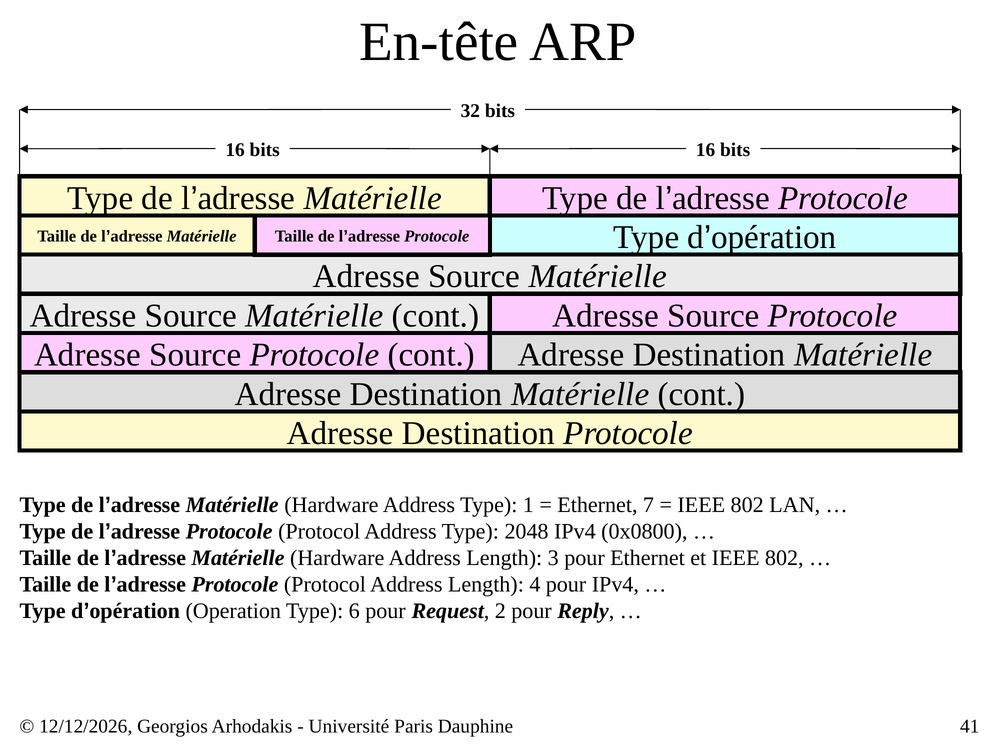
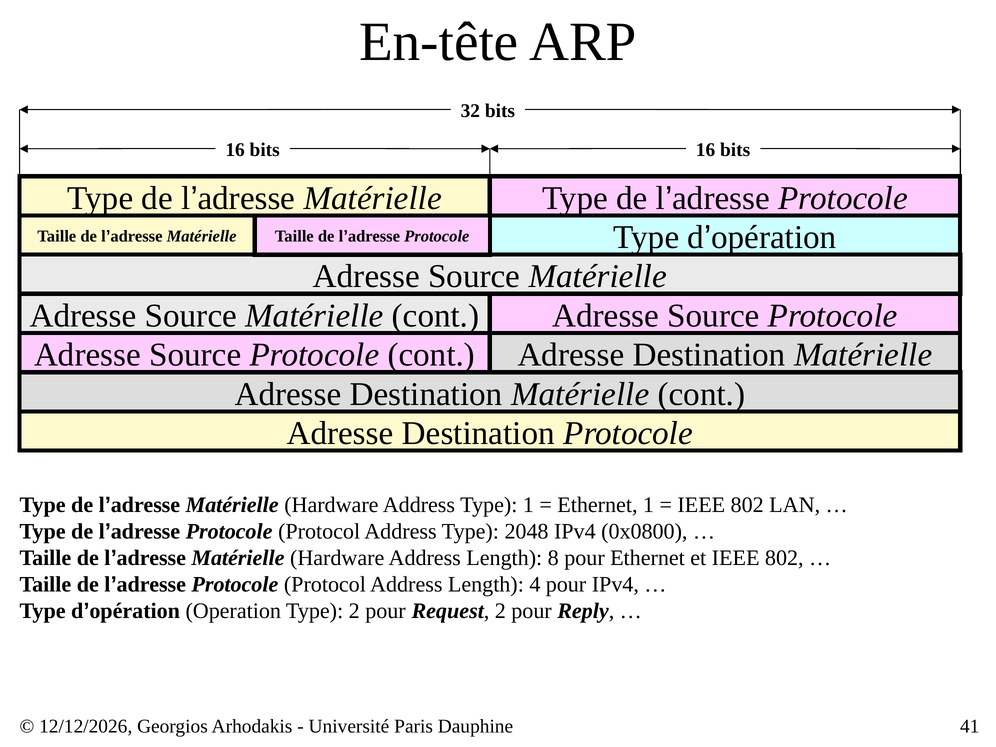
Ethernet 7: 7 -> 1
3: 3 -> 8
Type 6: 6 -> 2
